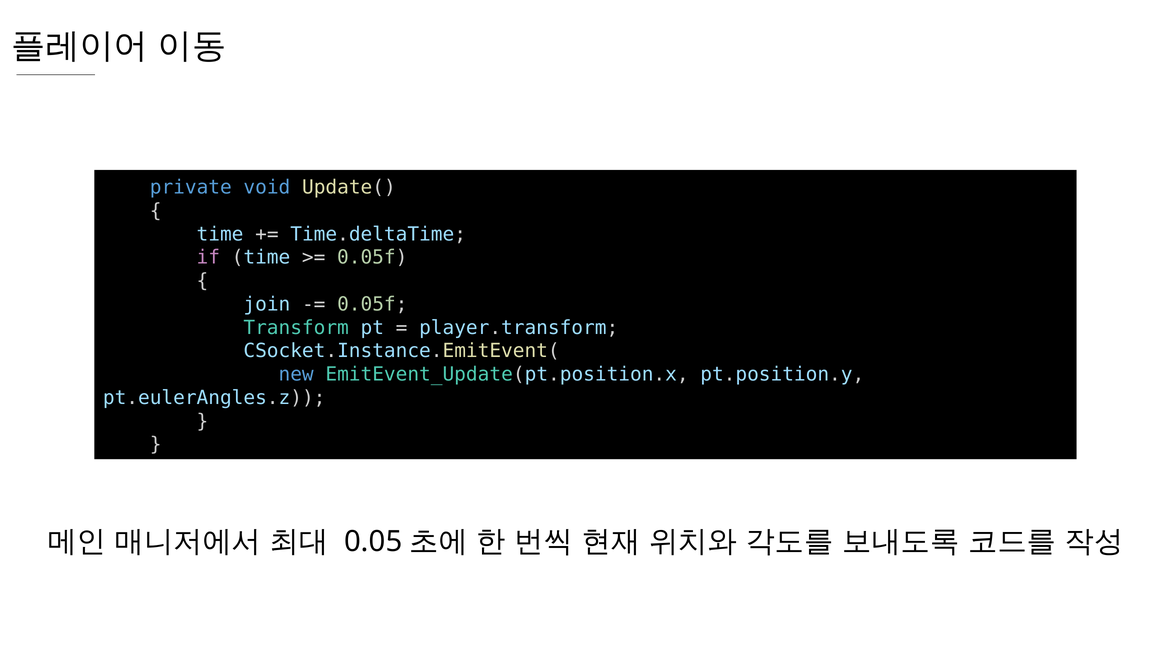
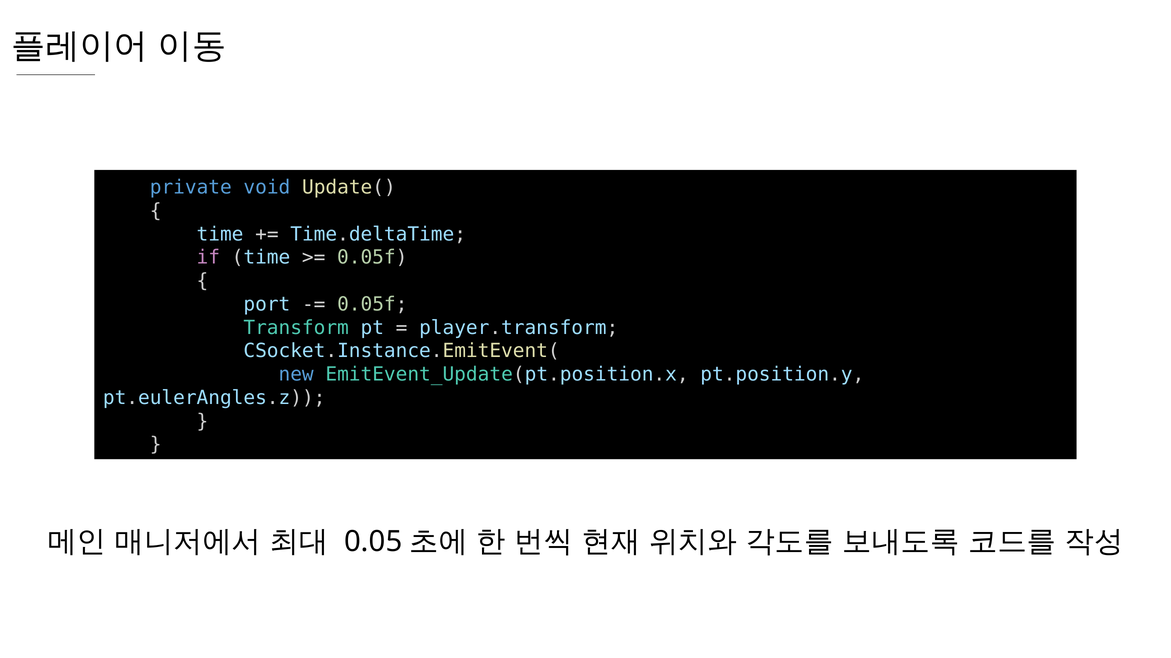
join: join -> port
